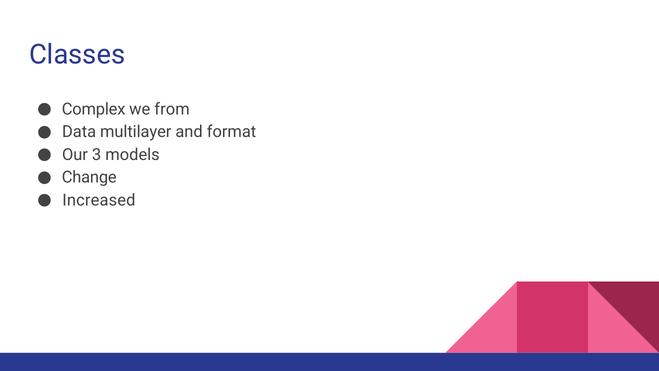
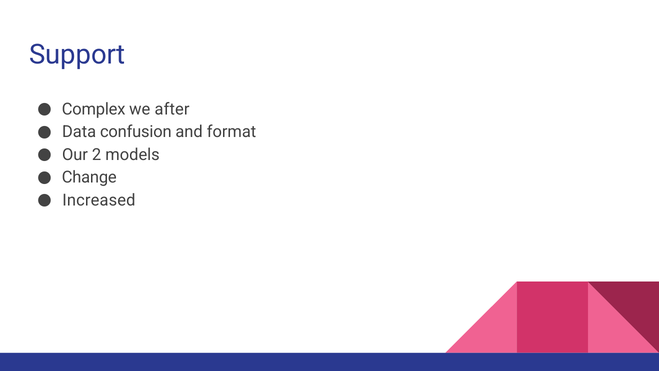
Classes: Classes -> Support
from: from -> after
multilayer: multilayer -> confusion
3: 3 -> 2
